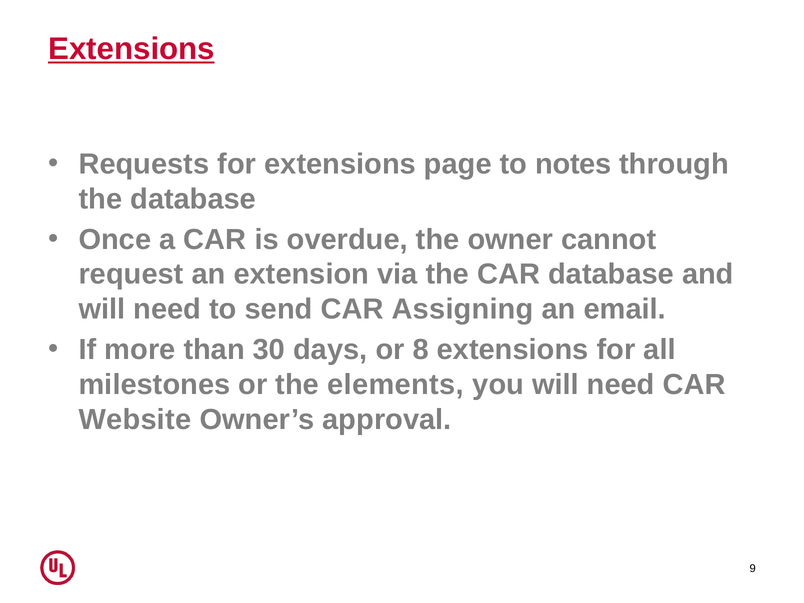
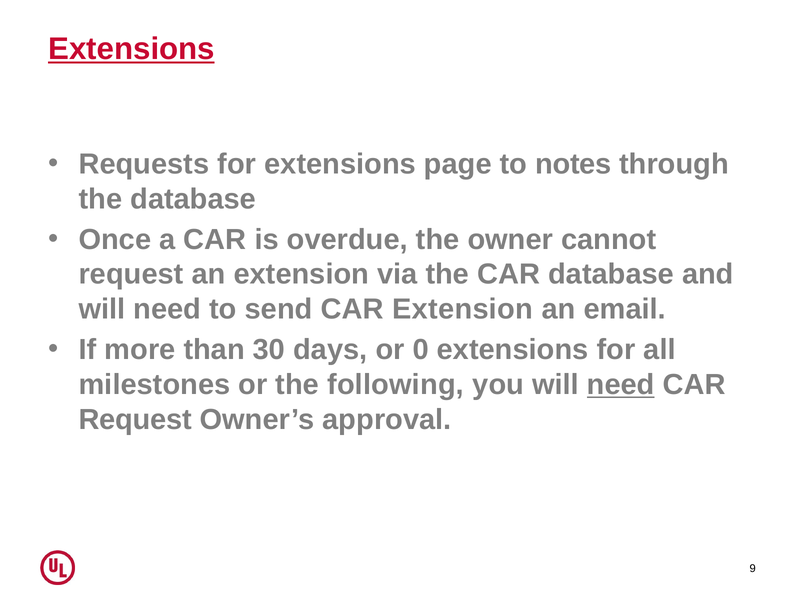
CAR Assigning: Assigning -> Extension
8: 8 -> 0
elements: elements -> following
need at (621, 385) underline: none -> present
Website at (135, 419): Website -> Request
